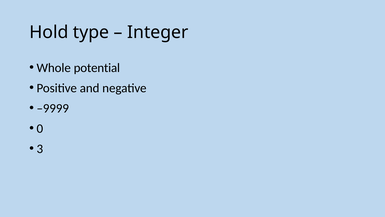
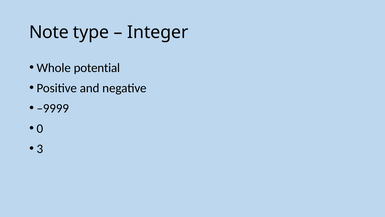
Hold: Hold -> Note
